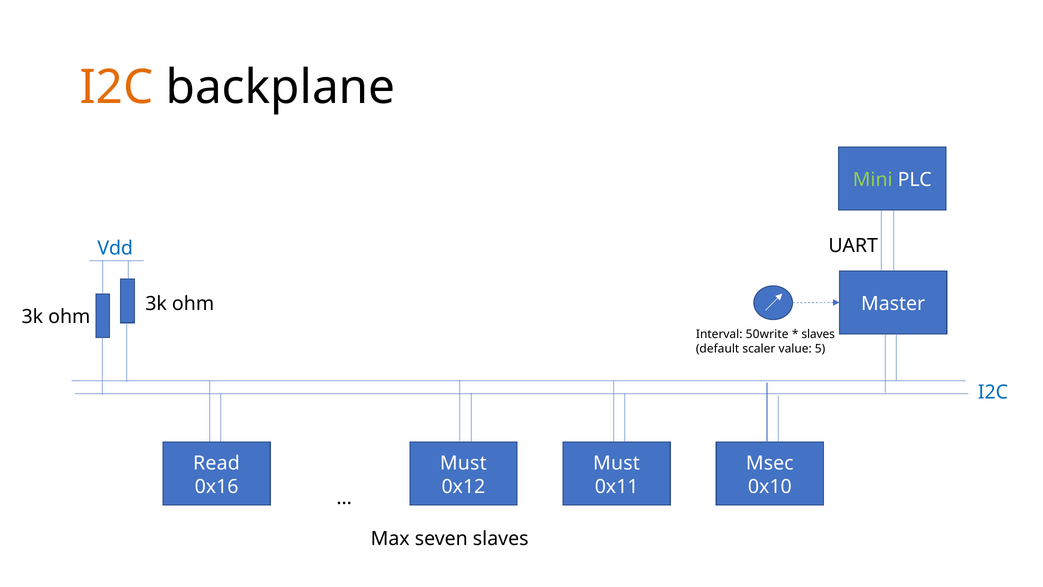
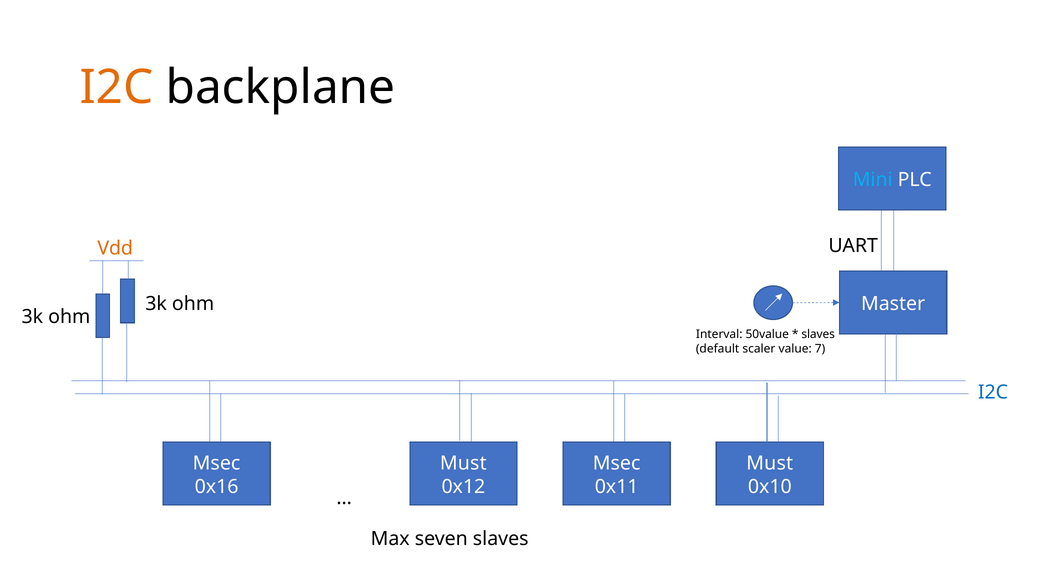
Mini colour: light green -> light blue
Vdd colour: blue -> orange
50write: 50write -> 50value
5: 5 -> 7
Read at (216, 463): Read -> Msec
Must at (617, 463): Must -> Msec
Msec at (770, 463): Msec -> Must
